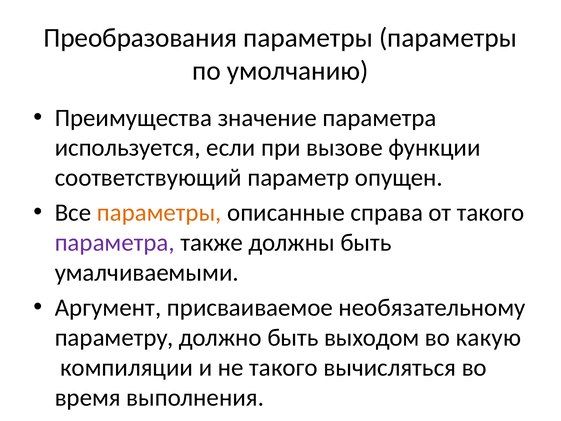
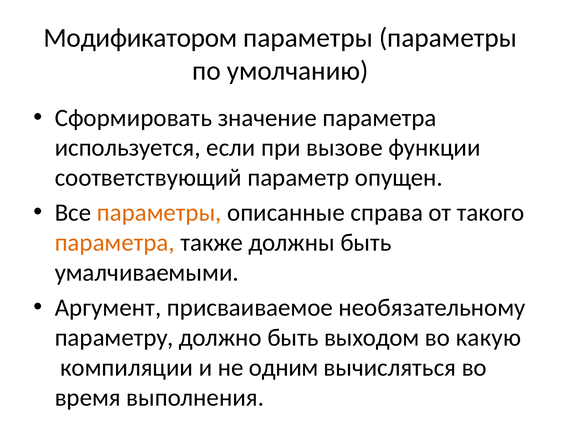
Преобразования: Преобразования -> Модификатором
Преимущества: Преимущества -> Сформировать
параметра at (115, 242) colour: purple -> orange
не такого: такого -> одним
